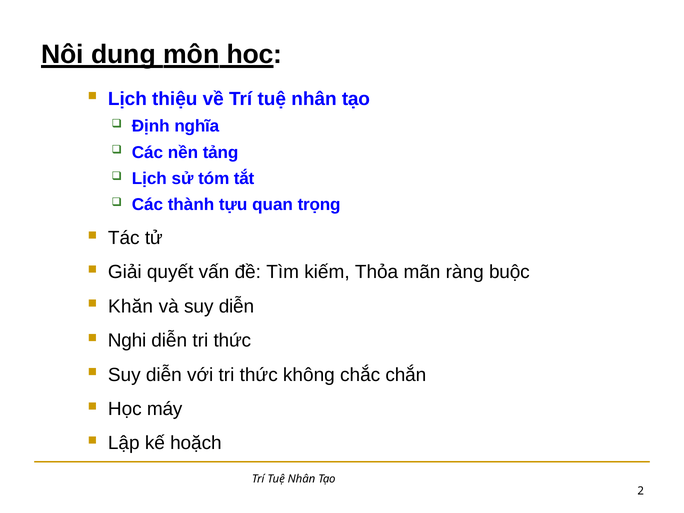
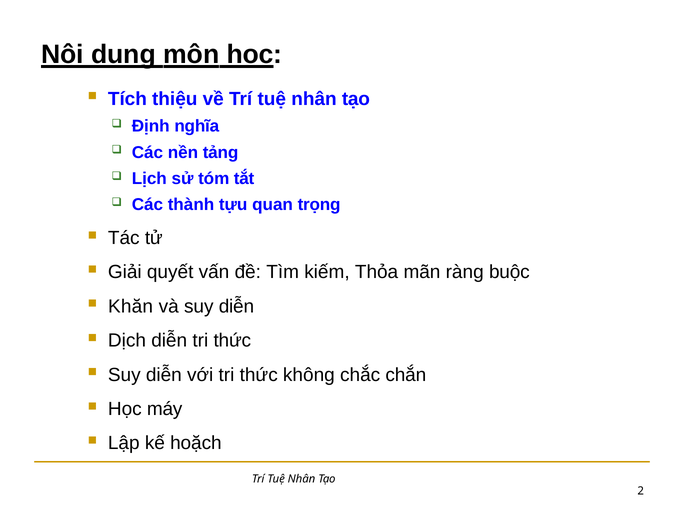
Lịch at (127, 99): Lịch -> Tích
Nghi: Nghi -> Dịch
